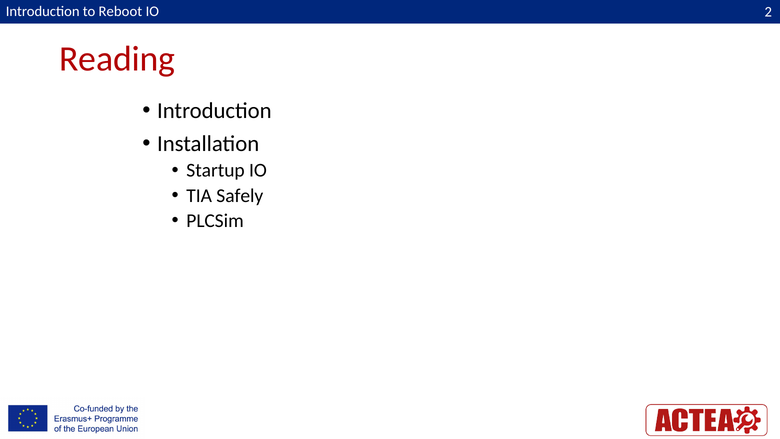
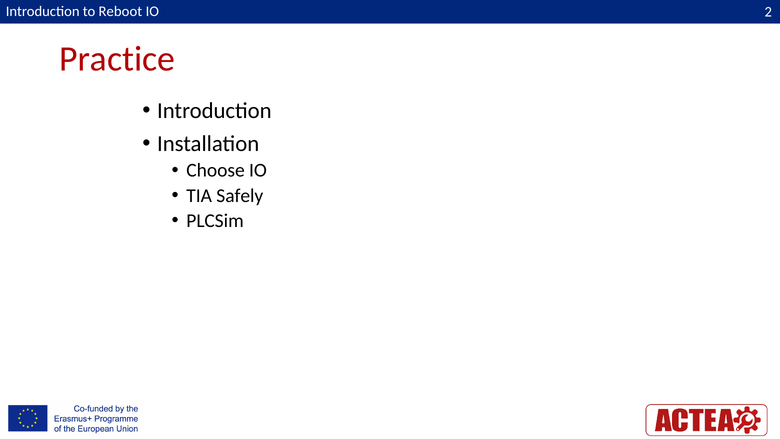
Reading: Reading -> Practice
Startup: Startup -> Choose
